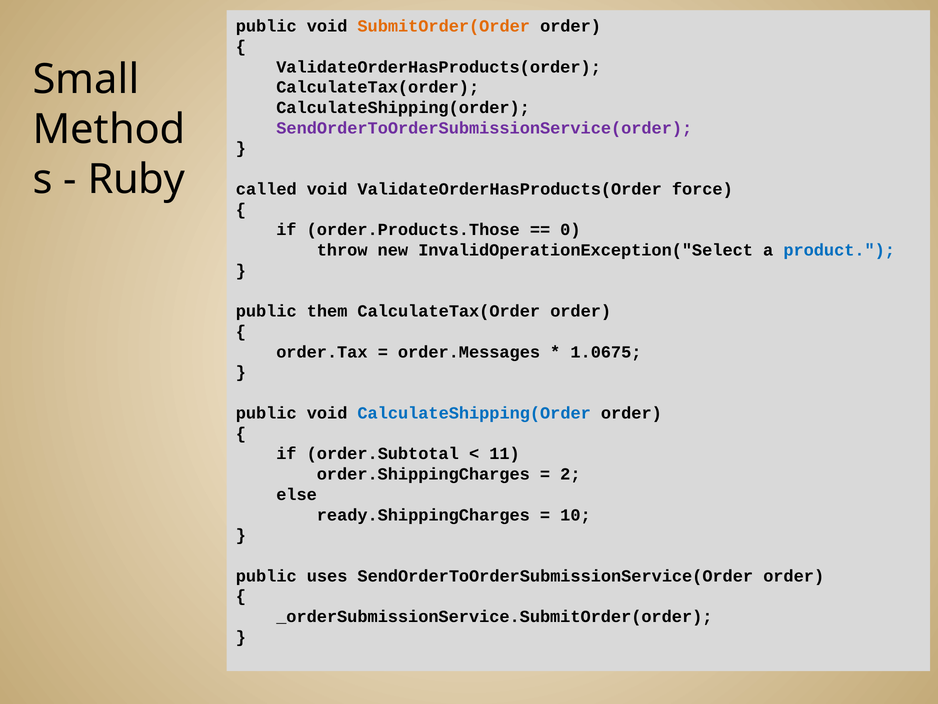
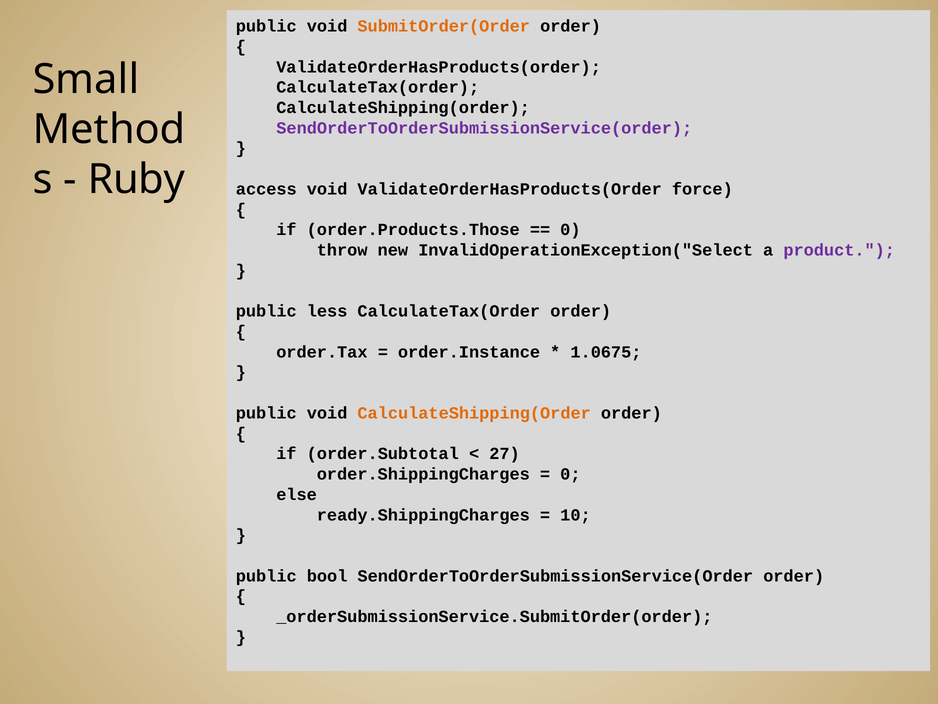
called: called -> access
product colour: blue -> purple
them: them -> less
order.Messages: order.Messages -> order.Instance
CalculateShipping(Order at (474, 413) colour: blue -> orange
11: 11 -> 27
2 at (570, 474): 2 -> 0
uses: uses -> bool
